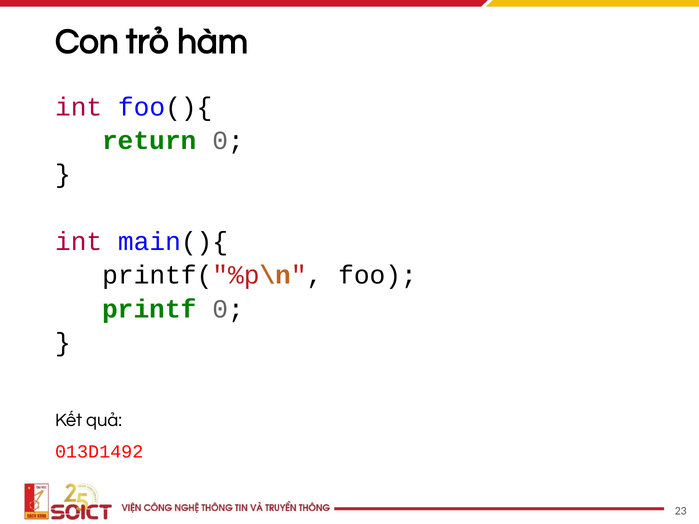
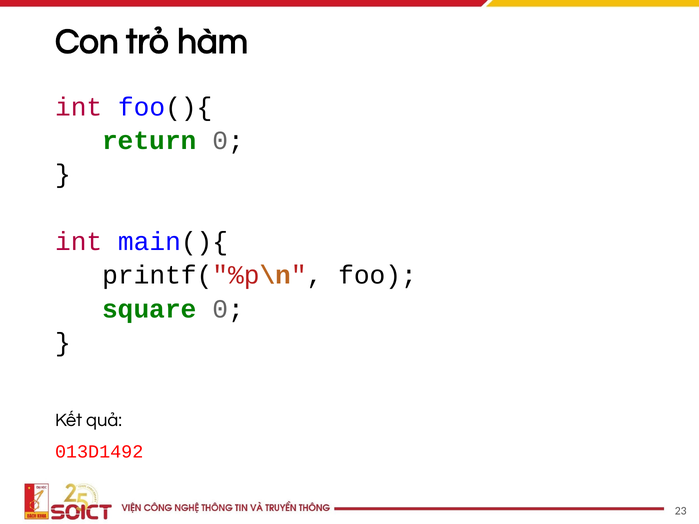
printf: printf -> square
